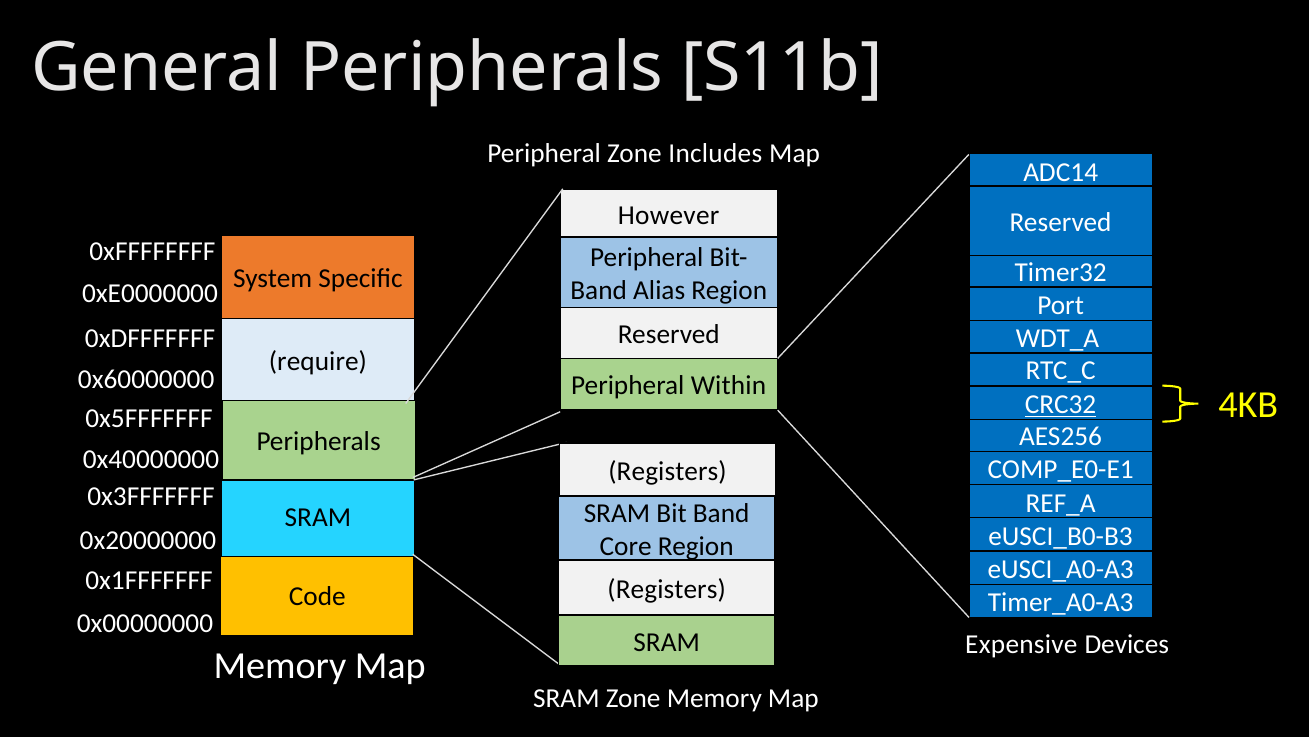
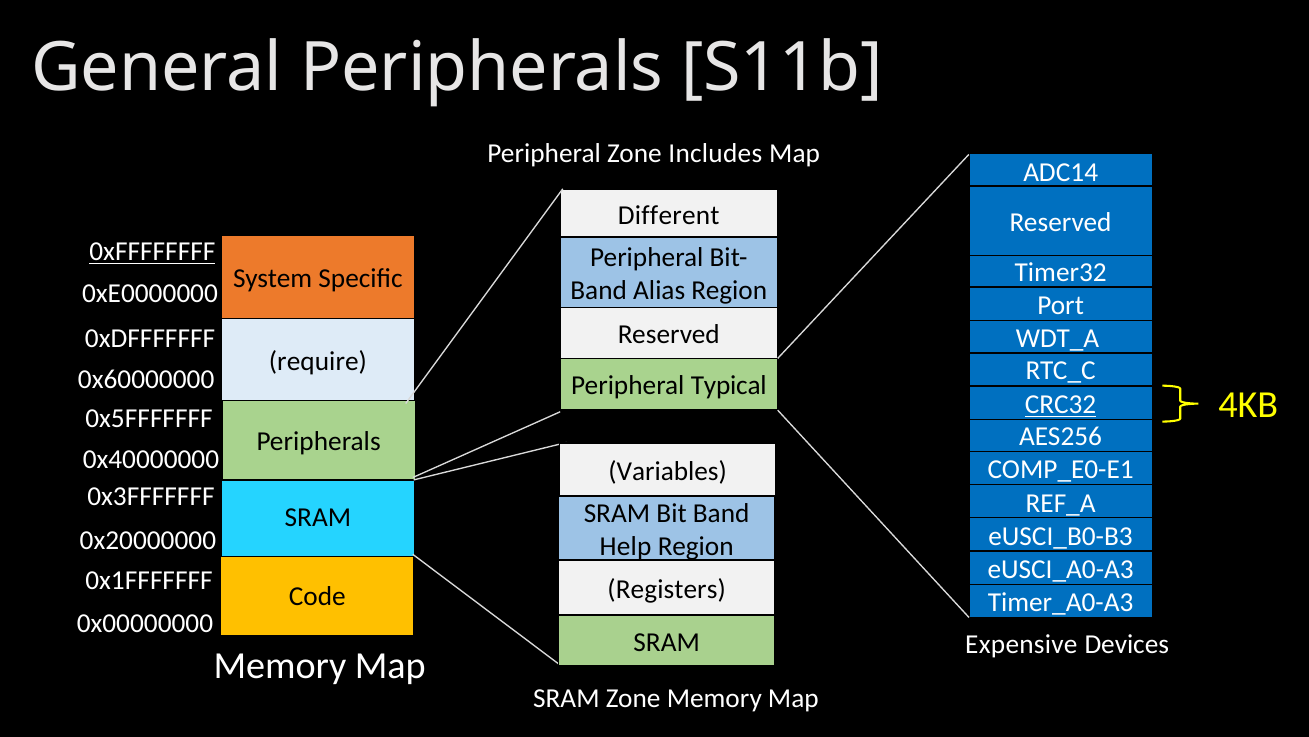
However: However -> Different
0xFFFFFFFF underline: none -> present
Within: Within -> Typical
Registers at (668, 471): Registers -> Variables
Core: Core -> Help
